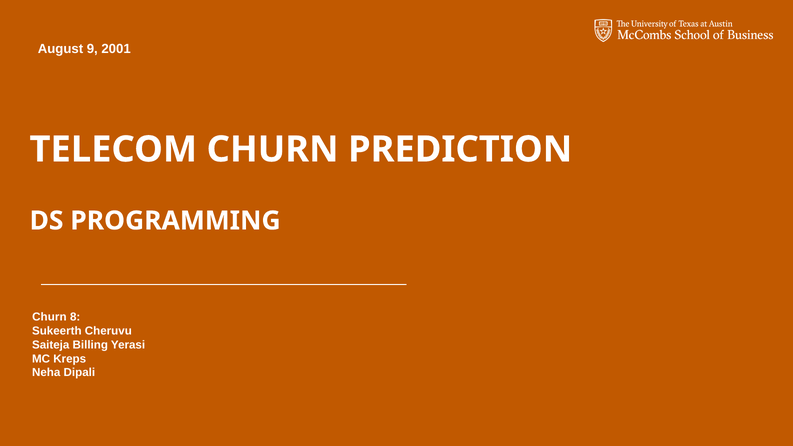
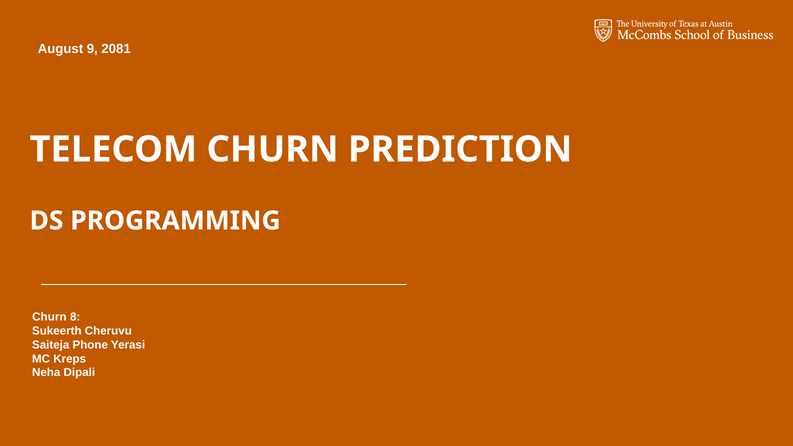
2001: 2001 -> 2081
Billing: Billing -> Phone
